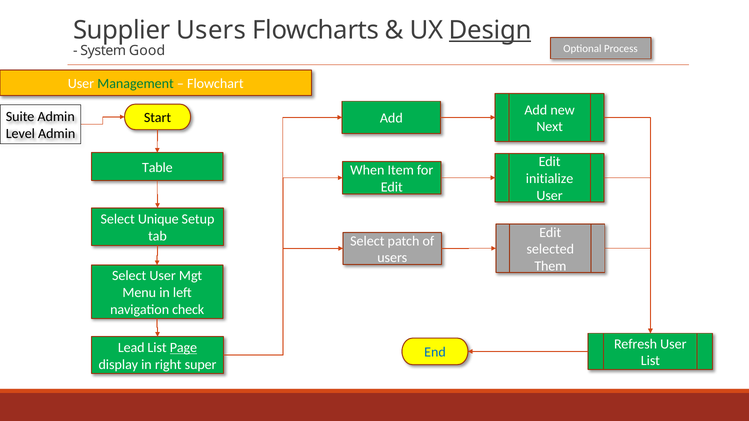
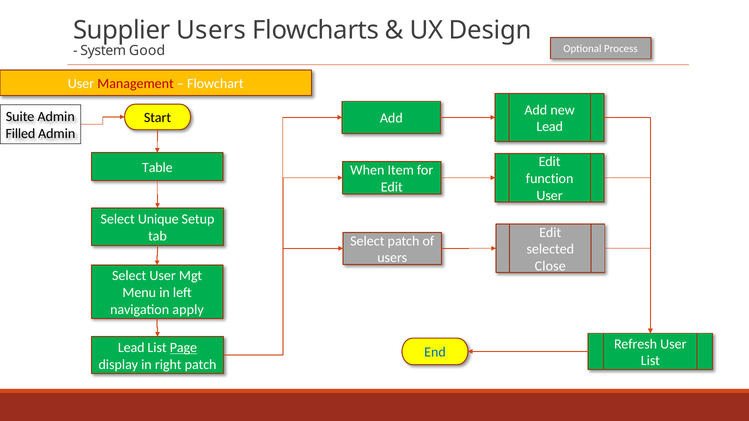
Design underline: present -> none
Management colour: green -> red
Next at (550, 127): Next -> Lead
Level: Level -> Filled
initialize: initialize -> function
Them: Them -> Close
check: check -> apply
right super: super -> patch
